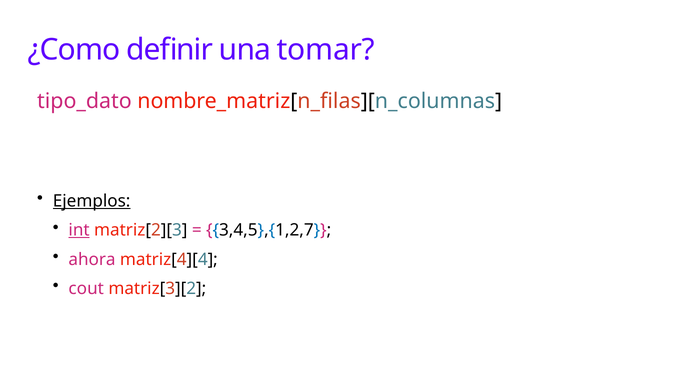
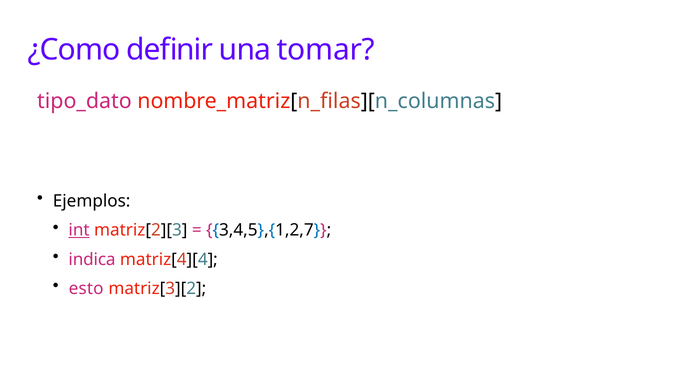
Ejemplos underline: present -> none
ahora: ahora -> indica
cout: cout -> esto
